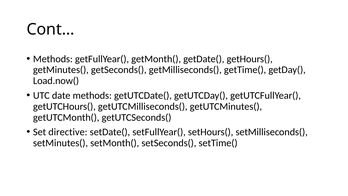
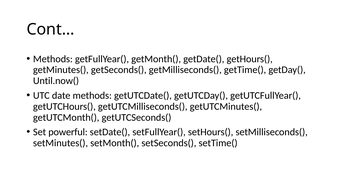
Load.now(: Load.now( -> Until.now(
directive: directive -> powerful
